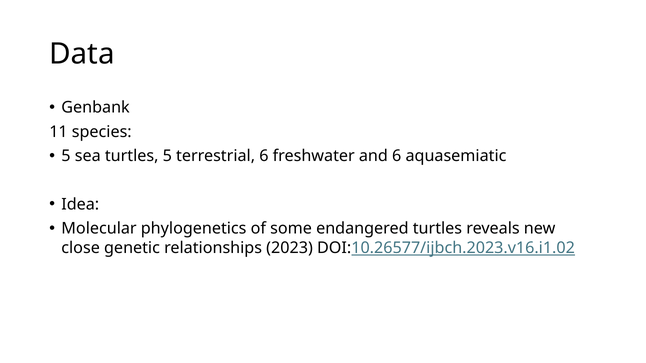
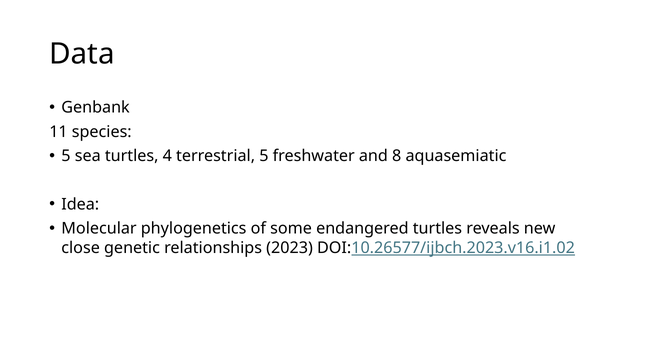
turtles 5: 5 -> 4
terrestrial 6: 6 -> 5
and 6: 6 -> 8
